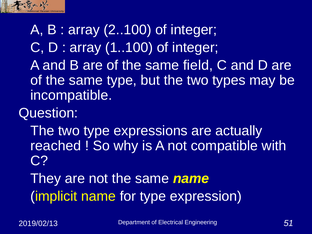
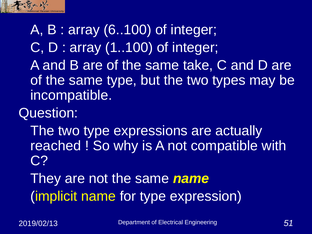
2..100: 2..100 -> 6..100
field: field -> take
